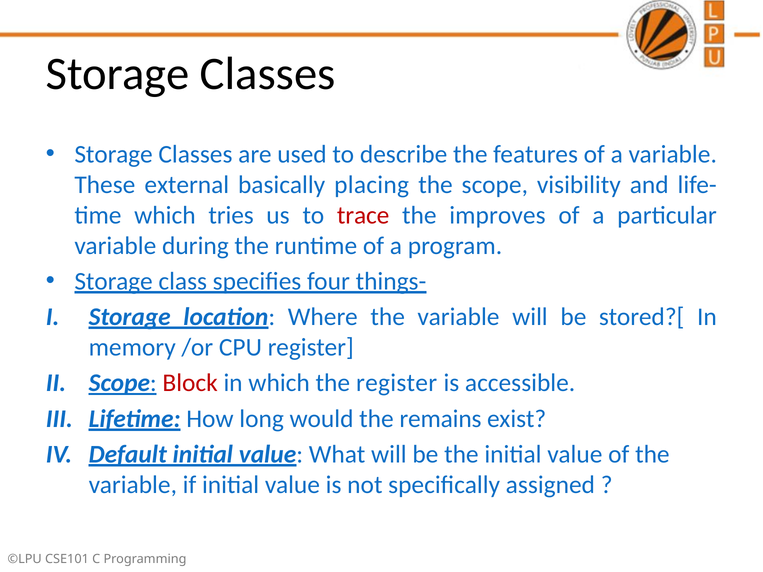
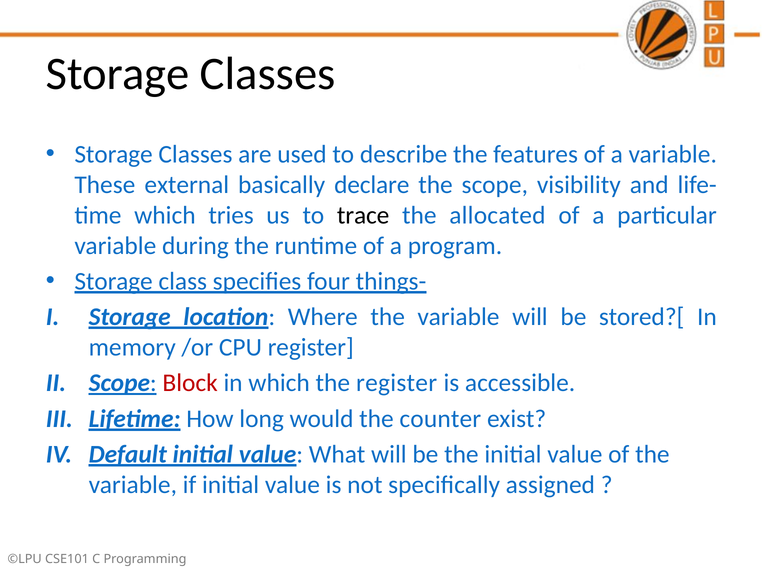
placing: placing -> declare
trace colour: red -> black
improves: improves -> allocated
remains: remains -> counter
